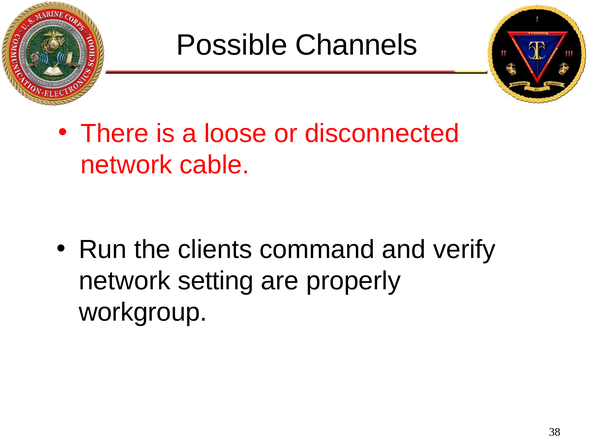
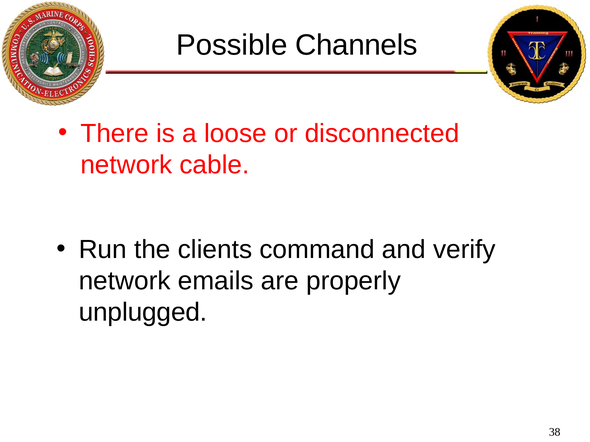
setting: setting -> emails
workgroup: workgroup -> unplugged
